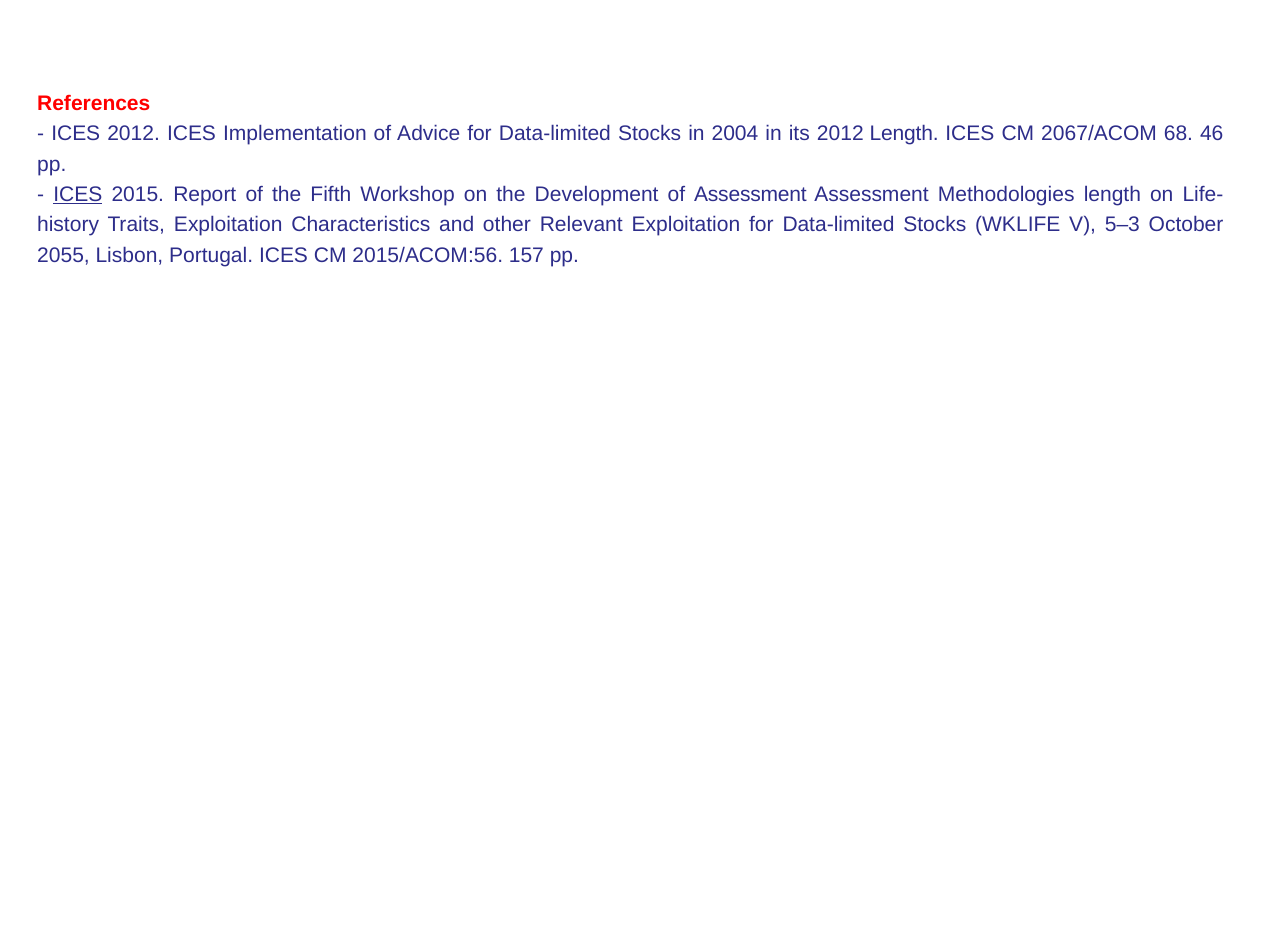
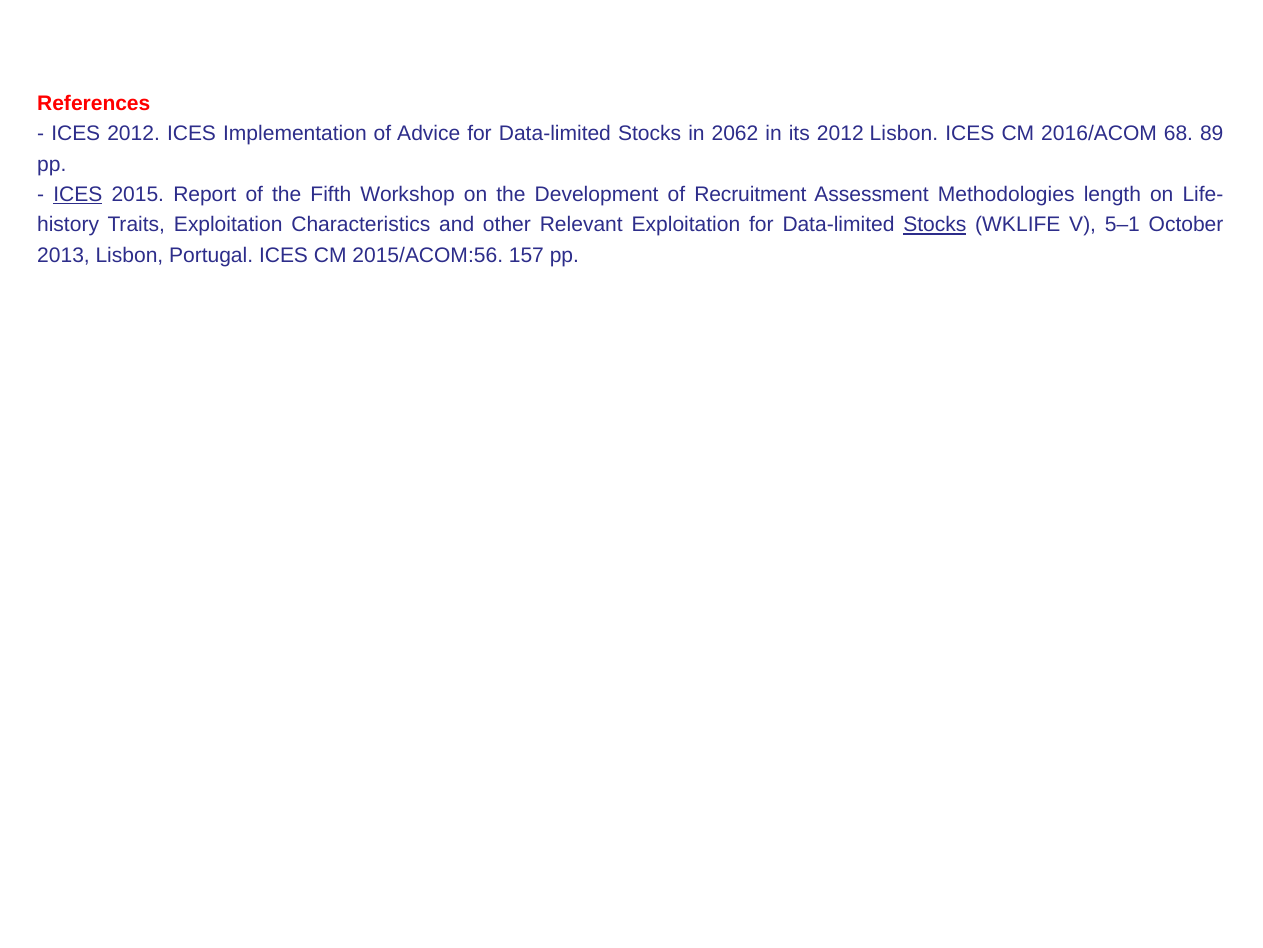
2004: 2004 -> 2062
2012 Length: Length -> Lisbon
2067/ACOM: 2067/ACOM -> 2016/ACOM
46: 46 -> 89
of Assessment: Assessment -> Recruitment
Stocks at (935, 225) underline: none -> present
5–3: 5–3 -> 5–1
2055: 2055 -> 2013
